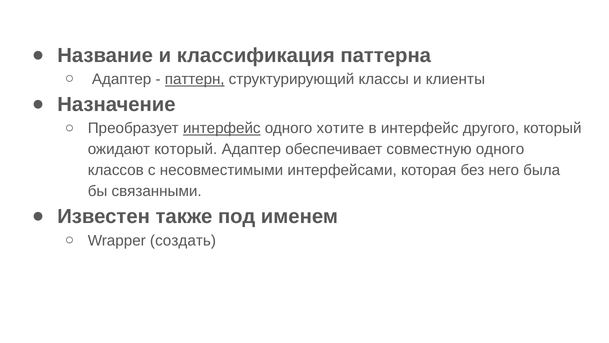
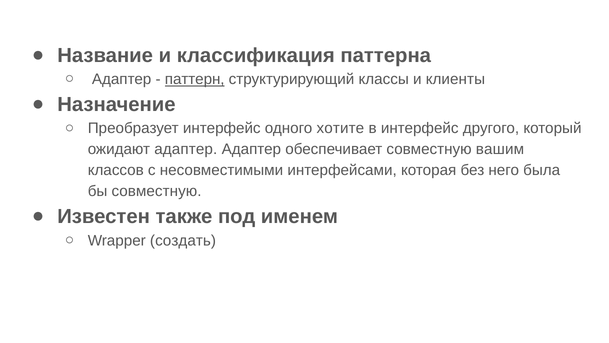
интерфейс at (222, 128) underline: present -> none
ожидают который: который -> адаптер
совместную одного: одного -> вашим
бы связанными: связанными -> совместную
